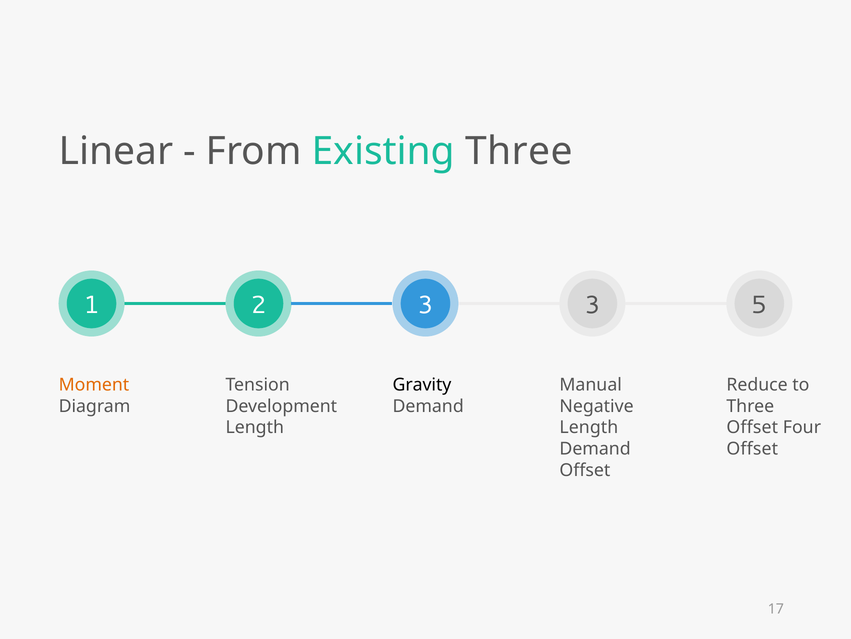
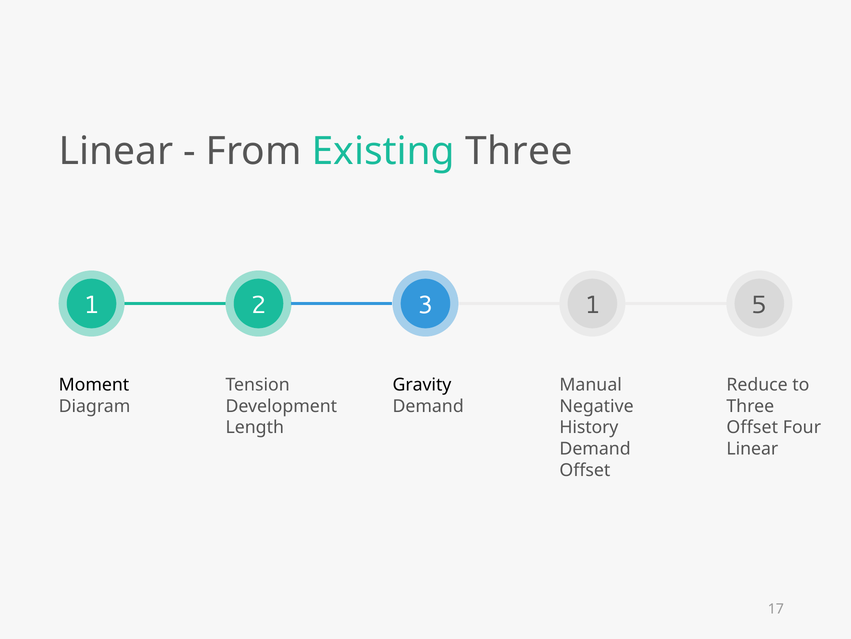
3 3: 3 -> 1
Moment colour: orange -> black
Length at (589, 427): Length -> History
Offset at (752, 448): Offset -> Linear
